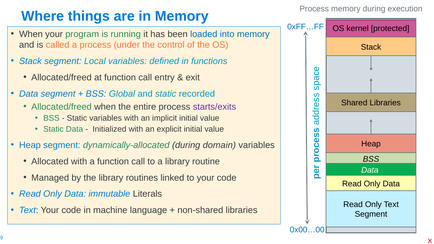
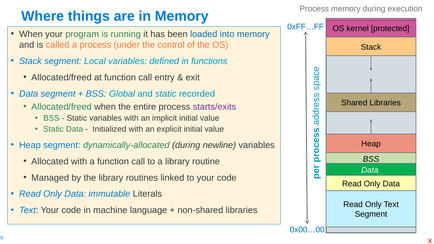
domain: domain -> newline
